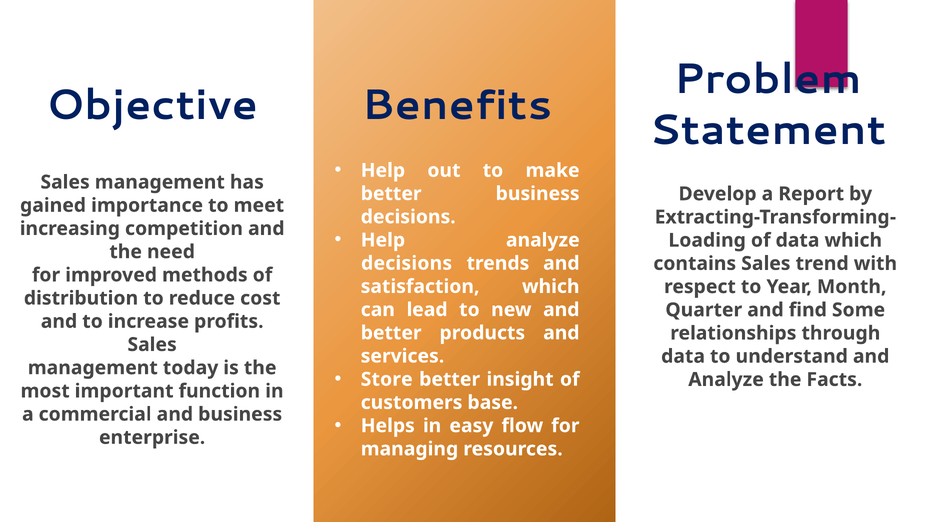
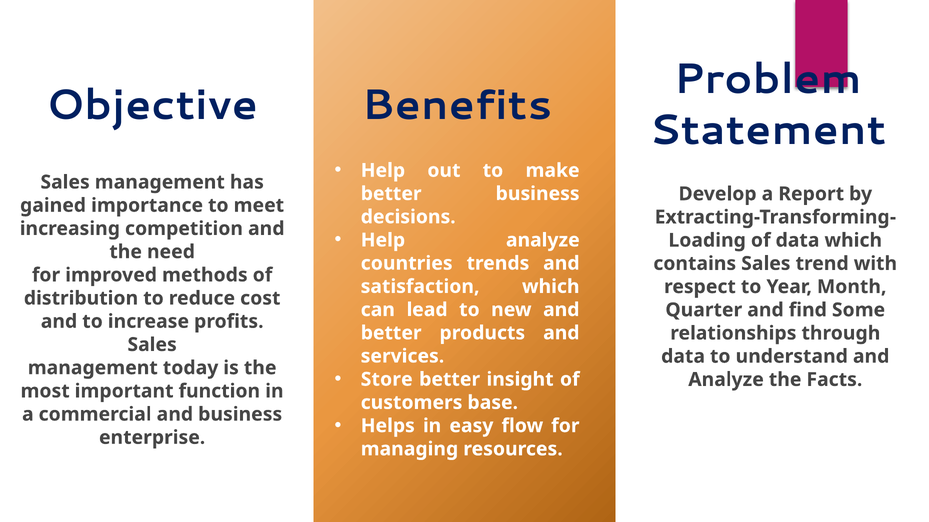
decisions at (407, 264): decisions -> countries
